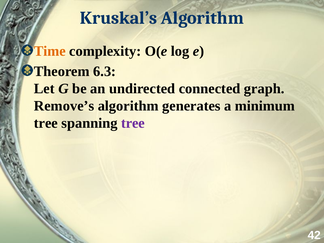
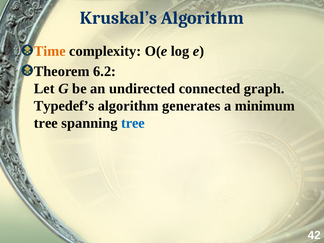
6.3: 6.3 -> 6.2
Remove’s: Remove’s -> Typedef’s
tree at (133, 123) colour: purple -> blue
